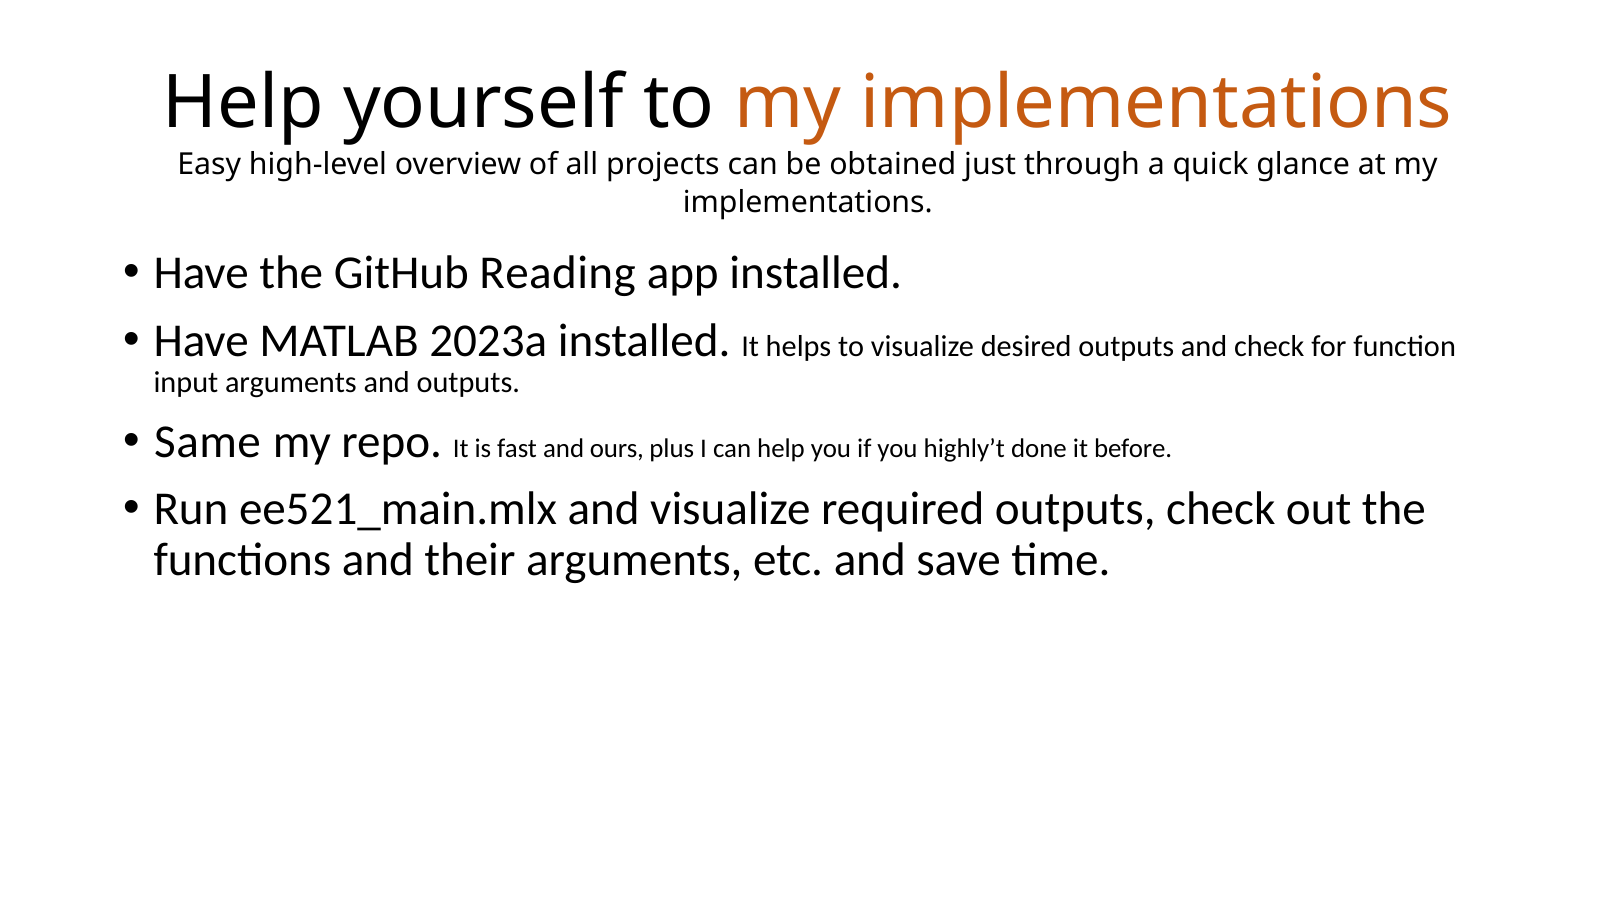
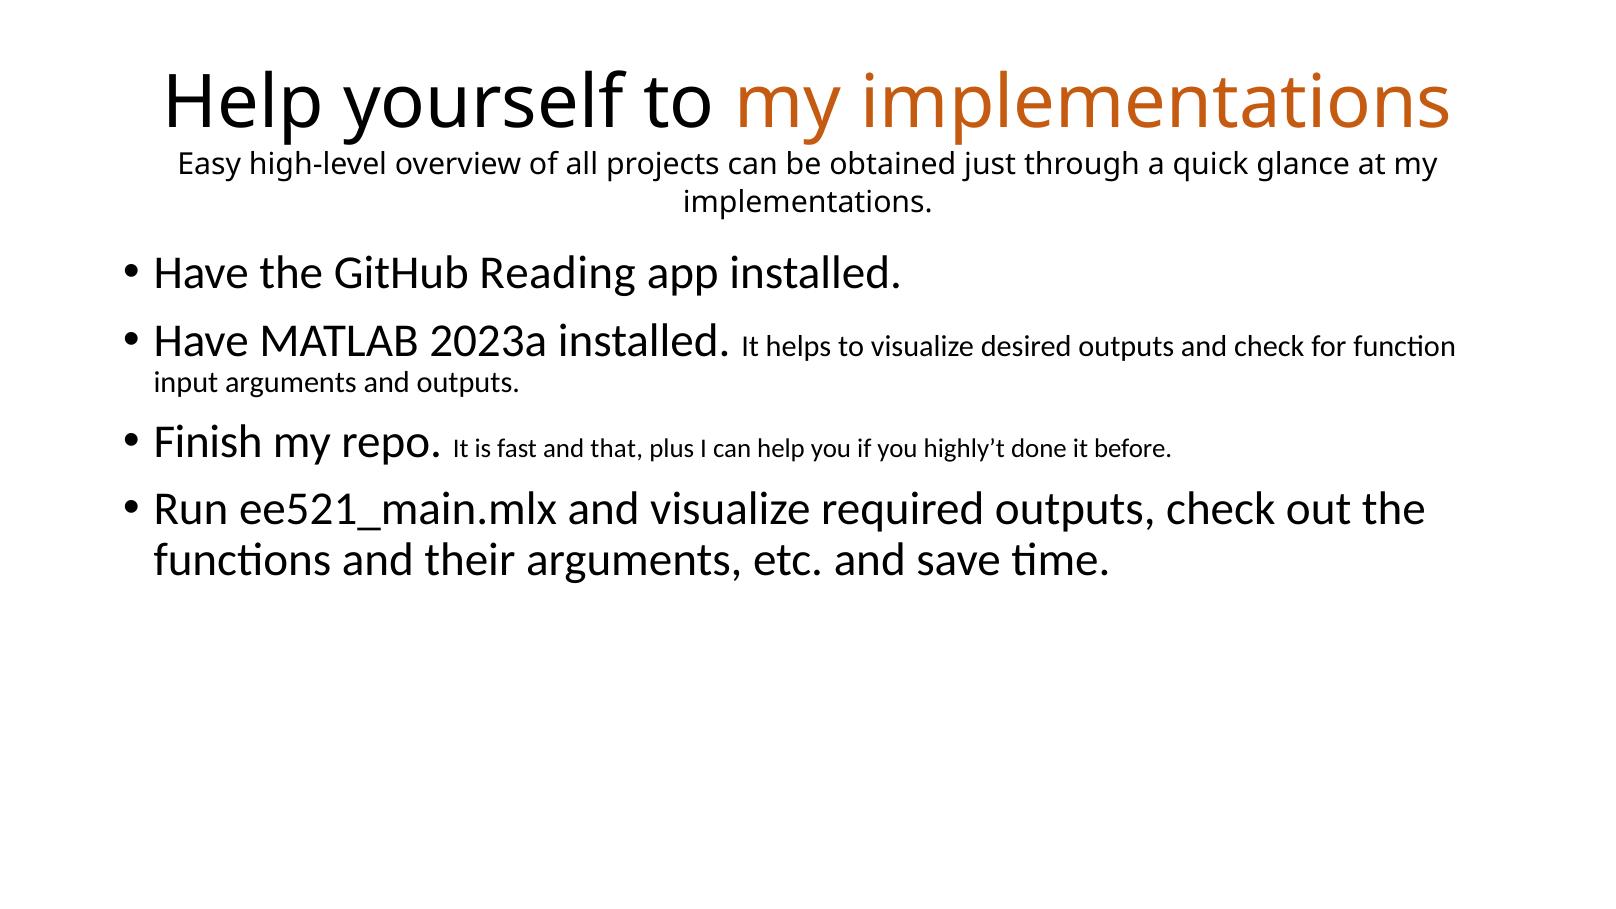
Same: Same -> Finish
ours: ours -> that
